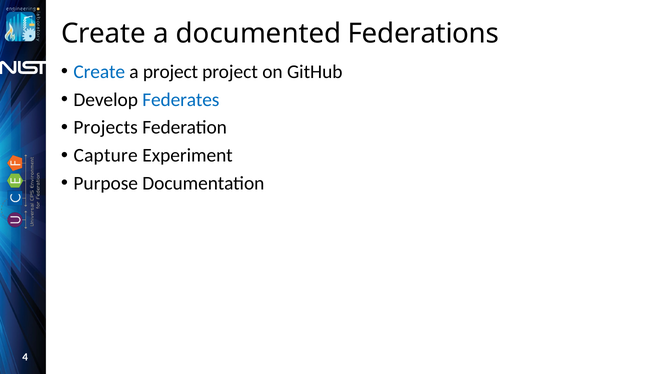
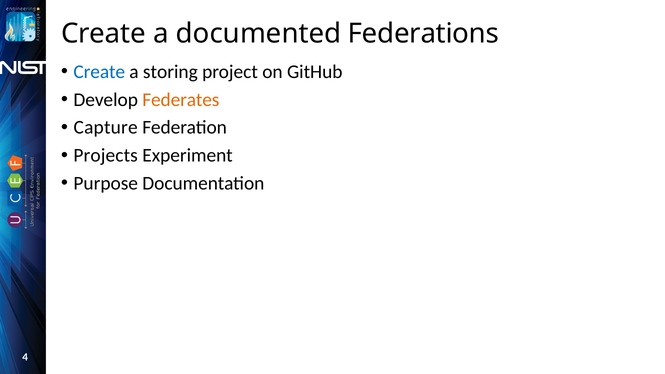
a project: project -> storing
Federates colour: blue -> orange
Projects: Projects -> Capture
Capture: Capture -> Projects
